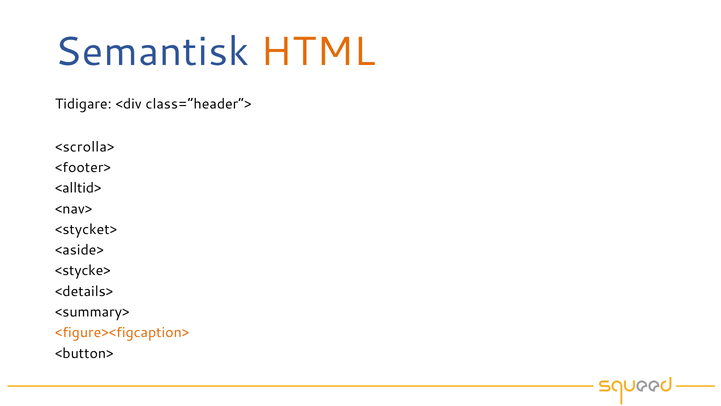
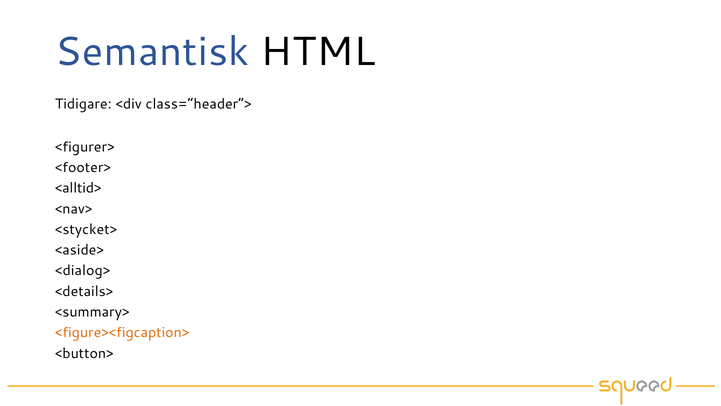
HTML colour: orange -> black
<scrolla>: <scrolla> -> <figurer>
<stycke>: <stycke> -> <dialog>
